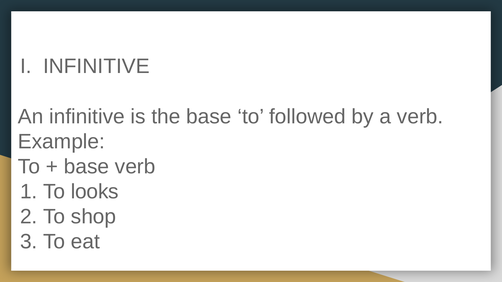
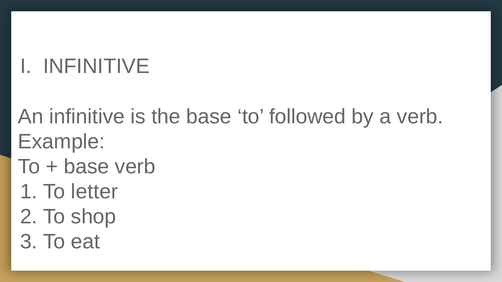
looks: looks -> letter
